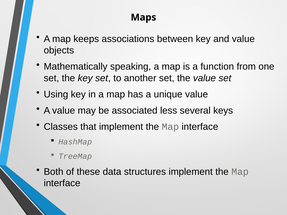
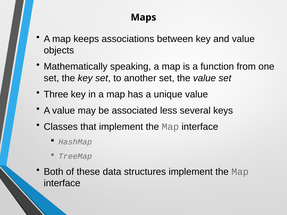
Using: Using -> Three
